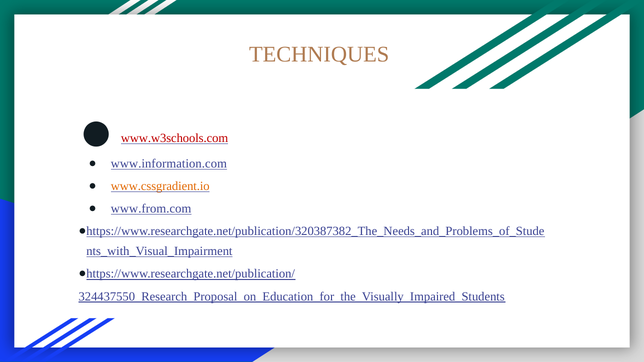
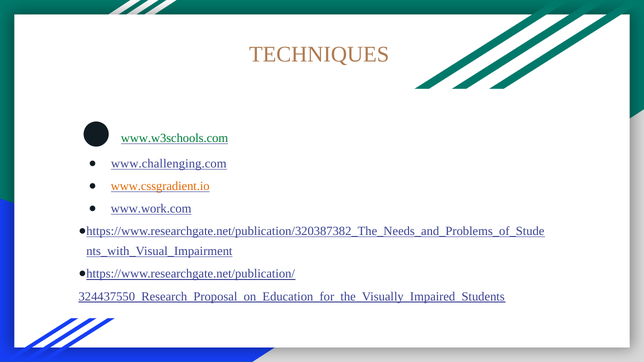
www.w3schools.com colour: red -> green
www.information.com: www.information.com -> www.challenging.com
www.from.com: www.from.com -> www.work.com
